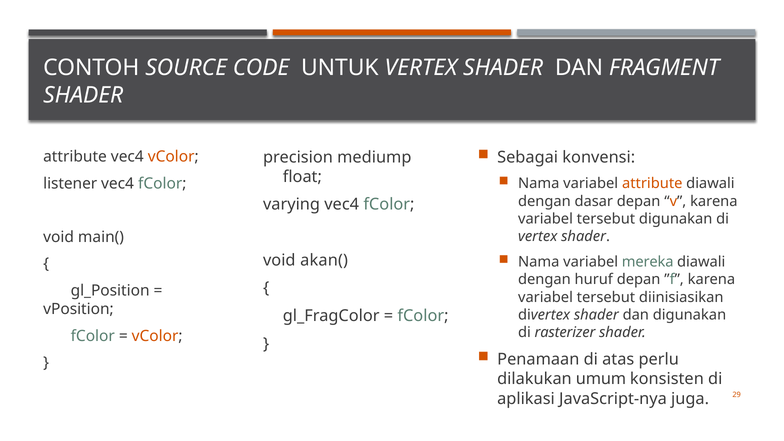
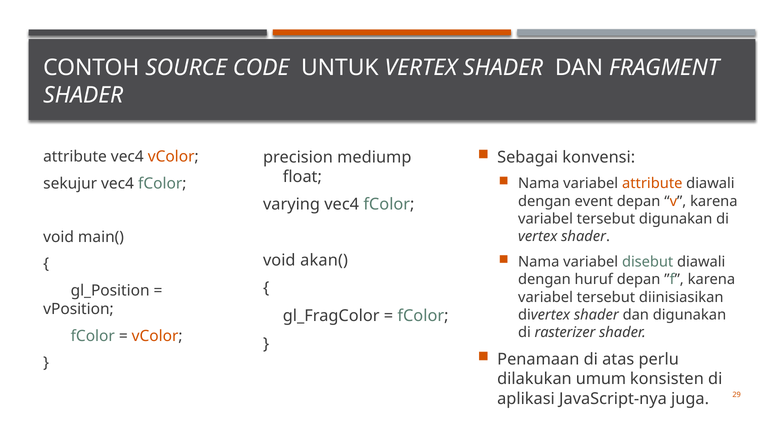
listener: listener -> sekujur
dasar: dasar -> event
mereka: mereka -> disebut
